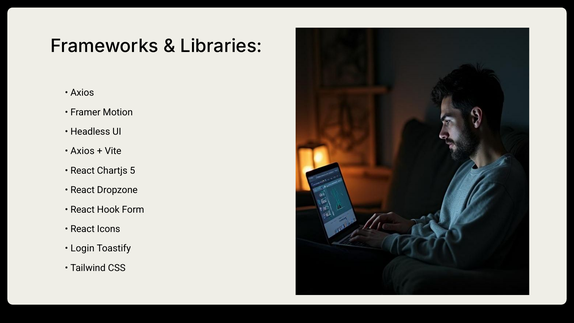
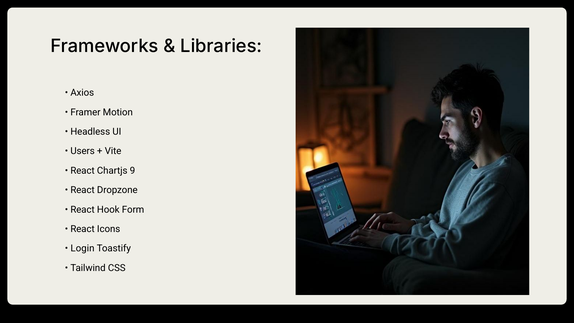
Axios at (83, 151): Axios -> Users
5: 5 -> 9
